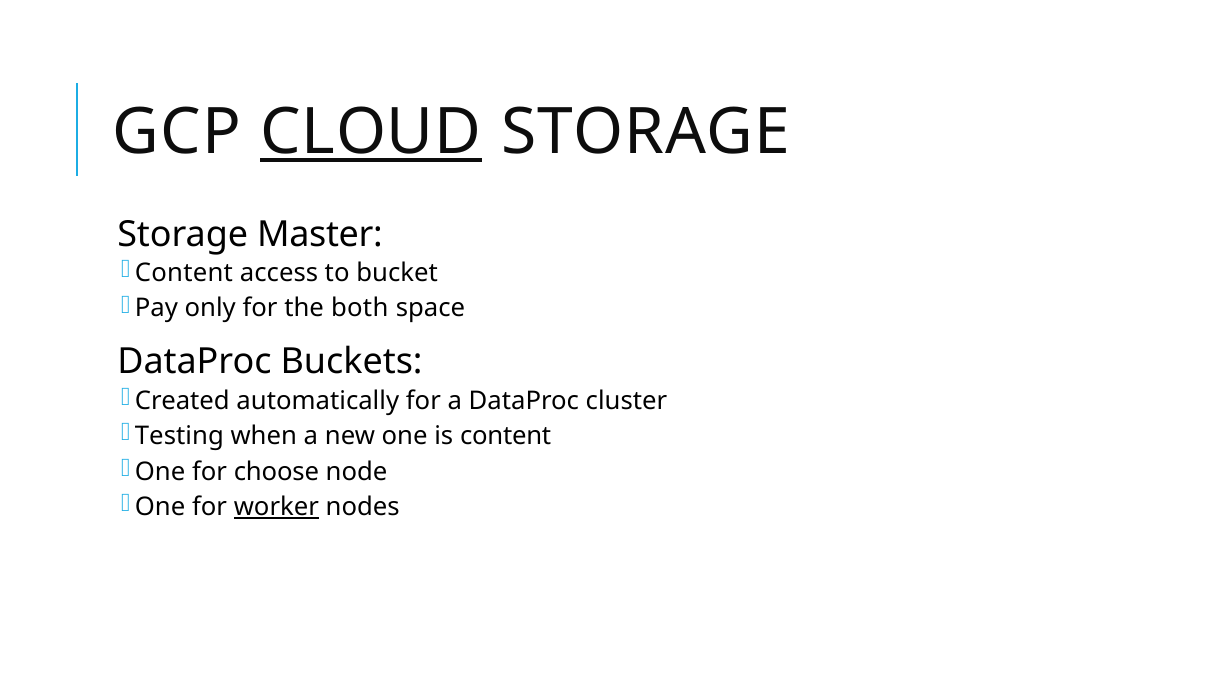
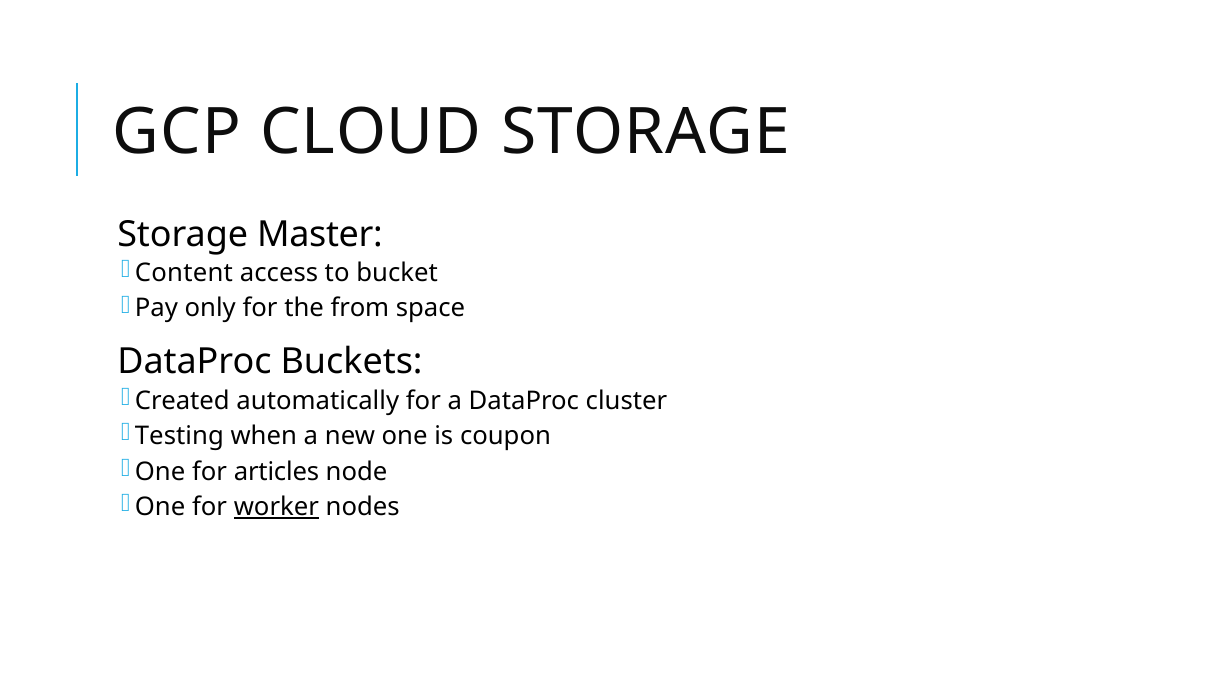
CLOUD underline: present -> none
both: both -> from
is content: content -> coupon
choose: choose -> articles
